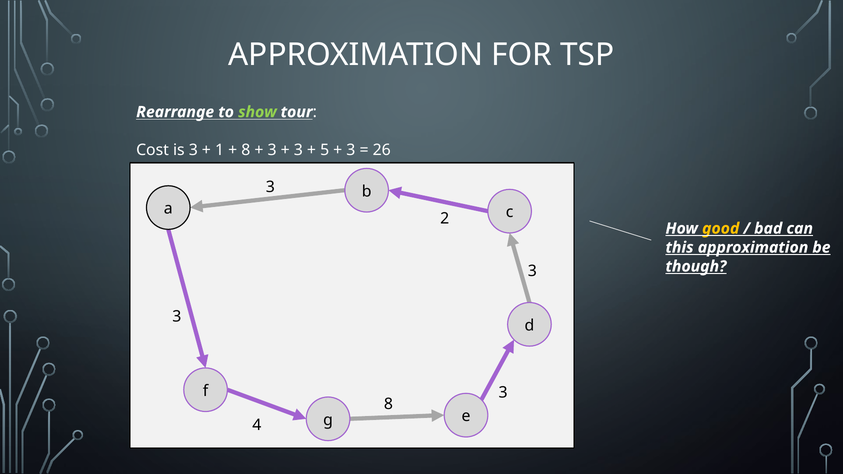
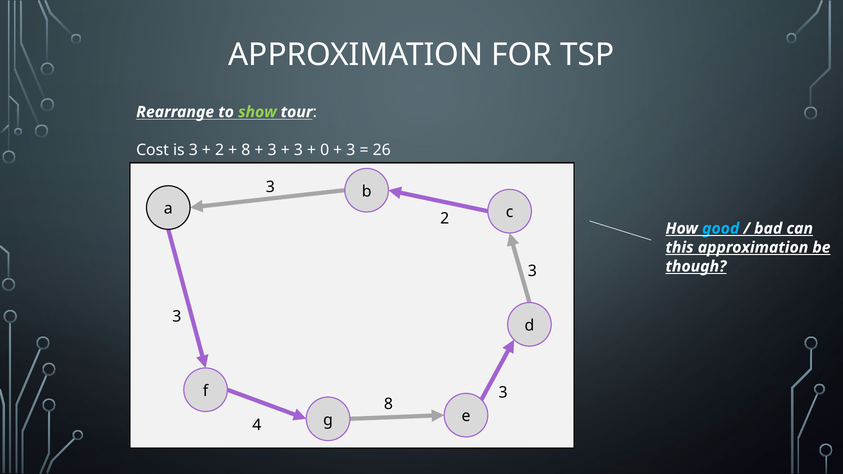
1 at (220, 150): 1 -> 2
5: 5 -> 0
good colour: yellow -> light blue
